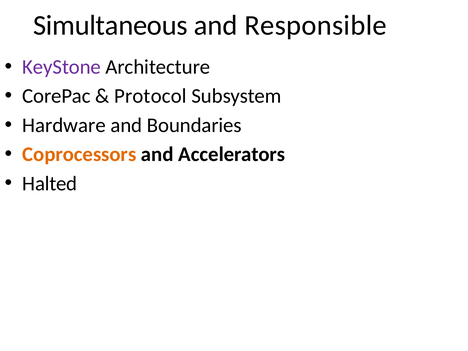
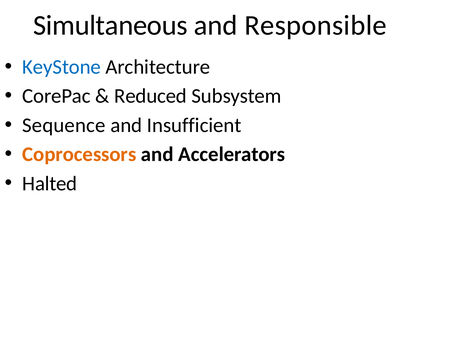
KeyStone colour: purple -> blue
Protocol: Protocol -> Reduced
Hardware: Hardware -> Sequence
Boundaries: Boundaries -> Insufficient
